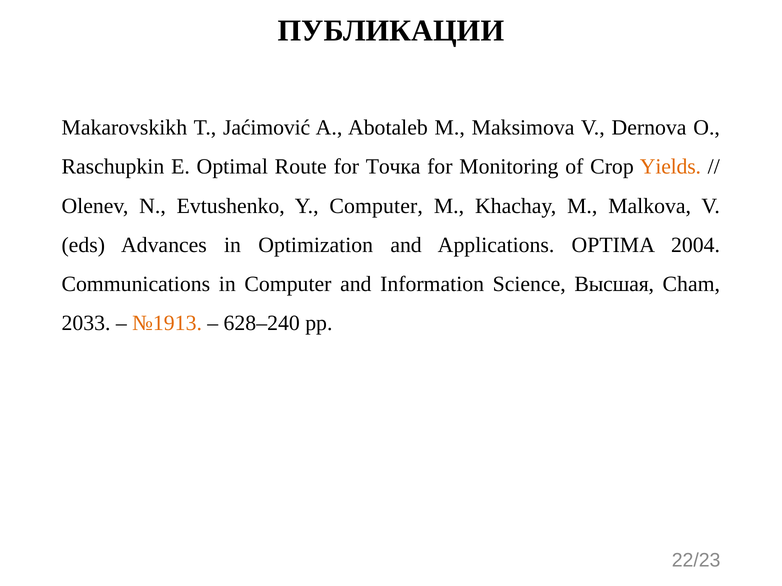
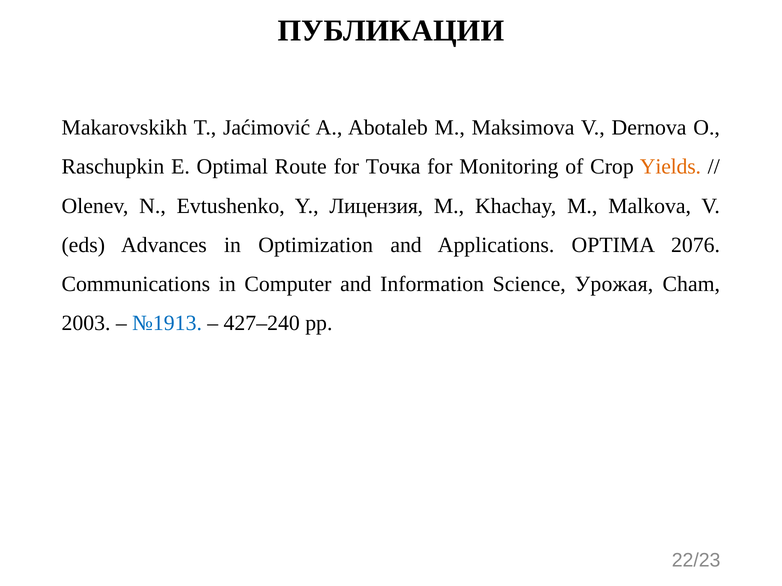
Y Computer: Computer -> Лицензия
2004: 2004 -> 2076
Высшая: Высшая -> Урожая
2033: 2033 -> 2003
№1913 colour: orange -> blue
628–240: 628–240 -> 427–240
